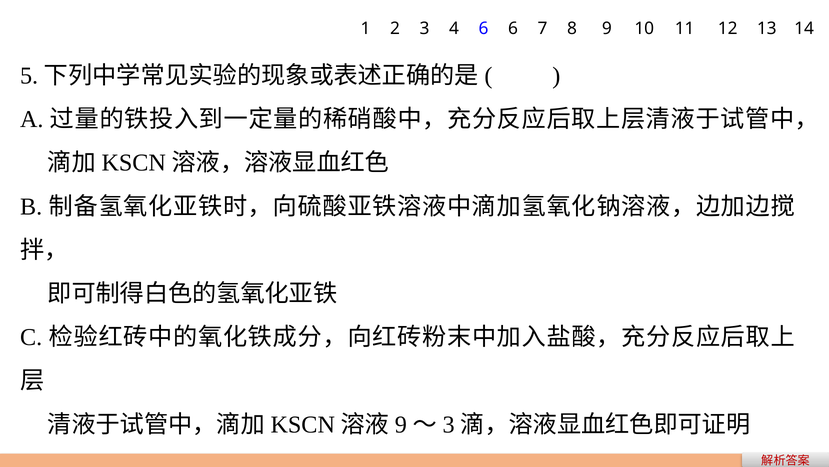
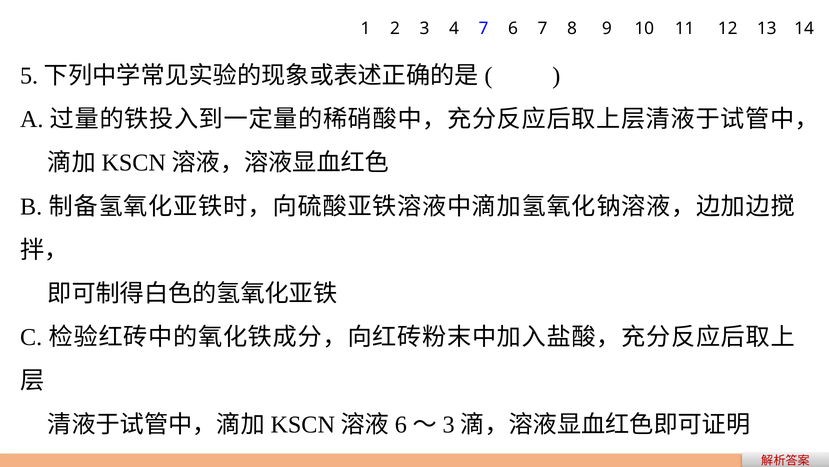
4 6: 6 -> 7
9 at (401, 424): 9 -> 6
